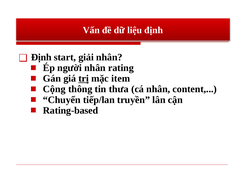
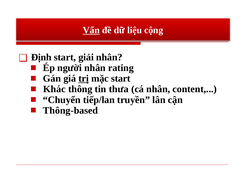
Vấn underline: none -> present
liệu định: định -> cộng
mặc item: item -> start
Cộng: Cộng -> Khác
Rating-based: Rating-based -> Thông-based
